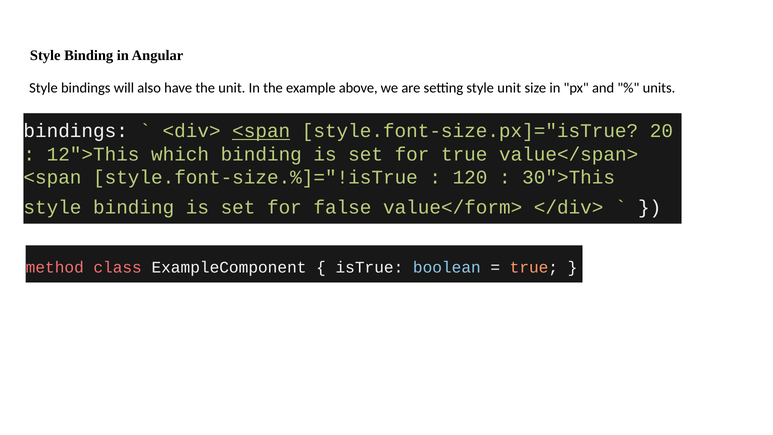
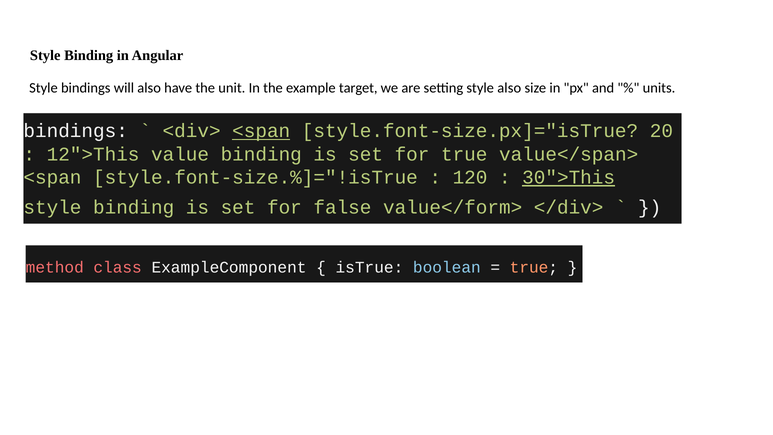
above: above -> target
style unit: unit -> also
which: which -> value
30">This underline: none -> present
